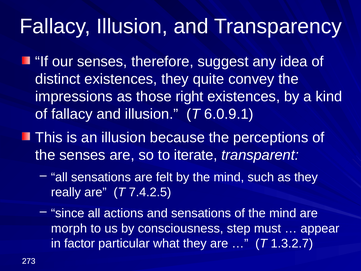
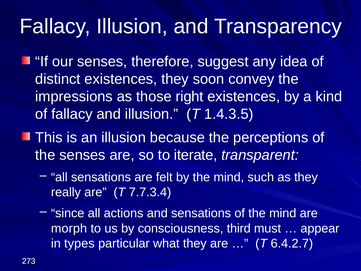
quite: quite -> soon
6.0.9.1: 6.0.9.1 -> 1.4.3.5
7.4.2.5: 7.4.2.5 -> 7.7.3.4
step: step -> third
factor: factor -> types
1.3.2.7: 1.3.2.7 -> 6.4.2.7
